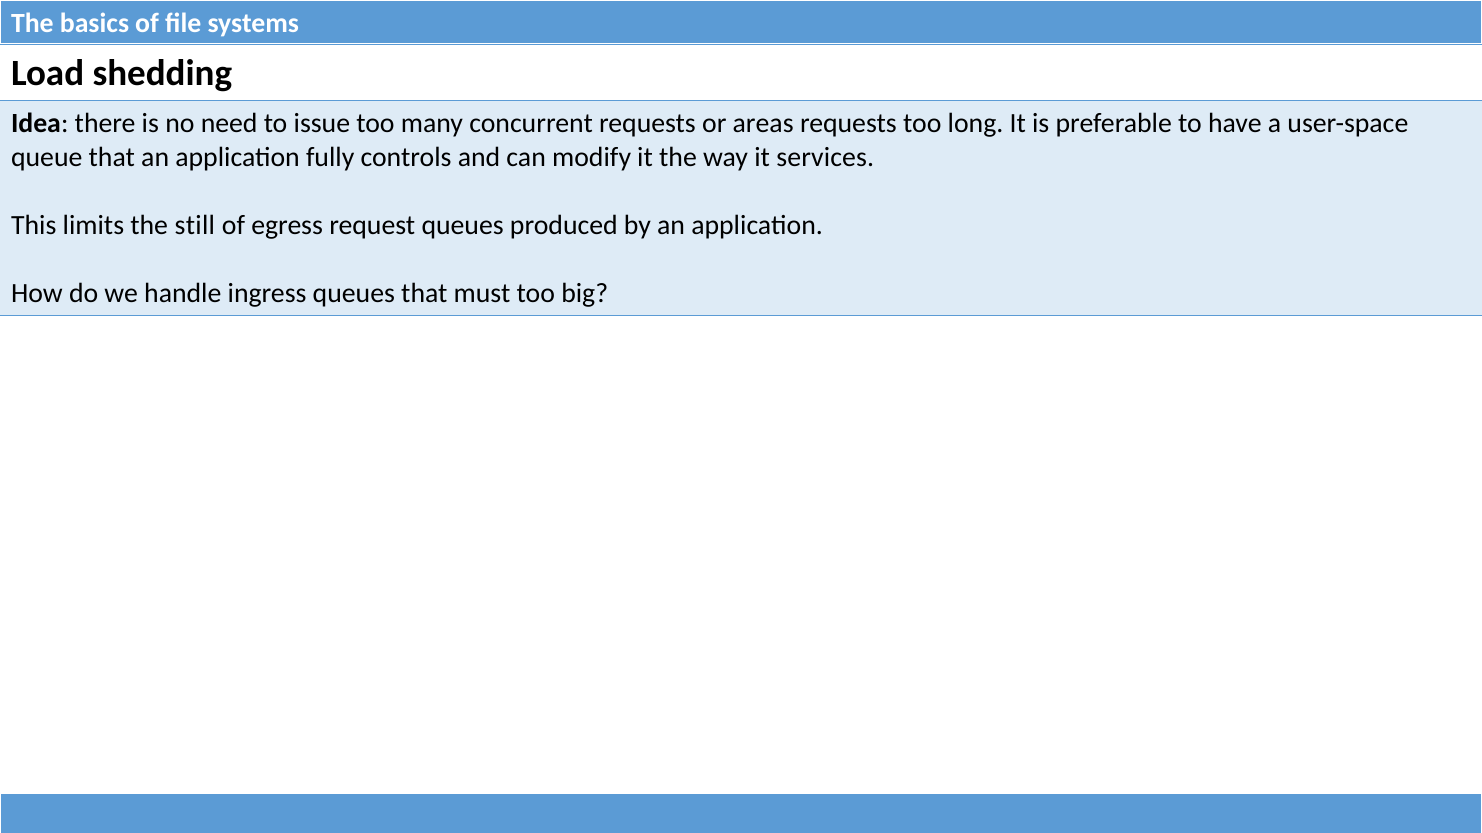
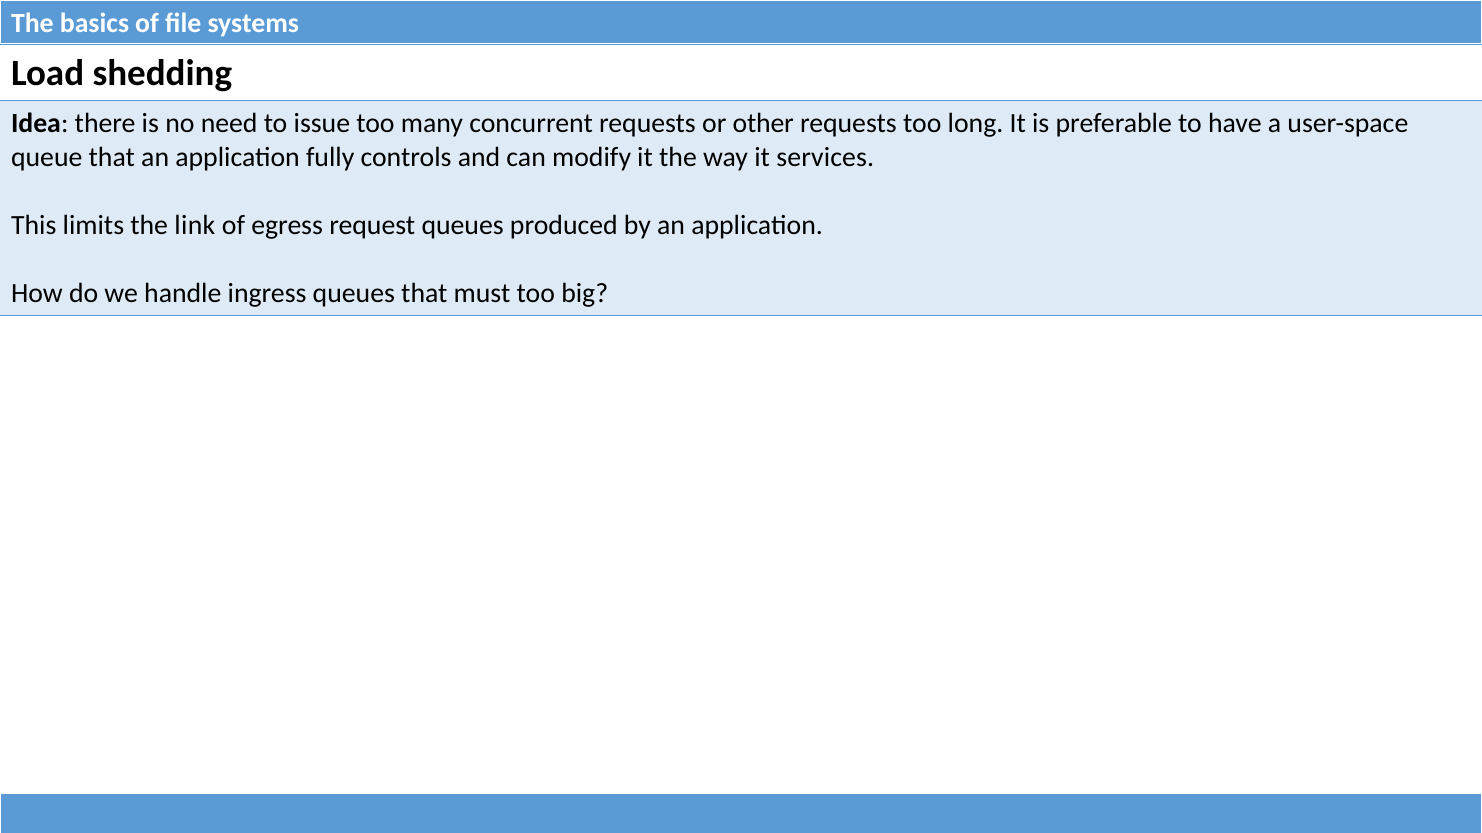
areas: areas -> other
still: still -> link
